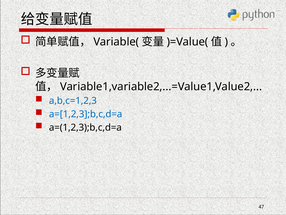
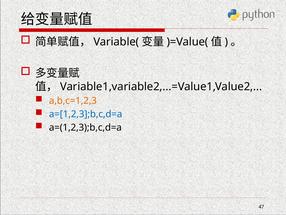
a,b,c=1,2,3 colour: blue -> orange
